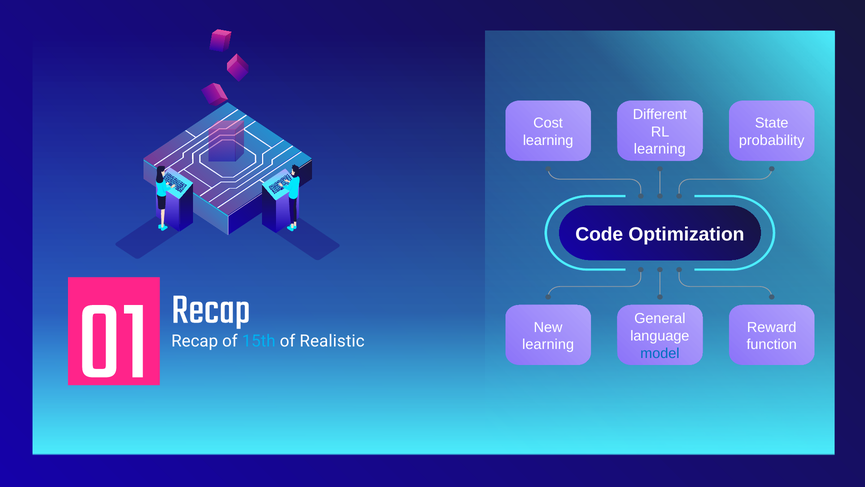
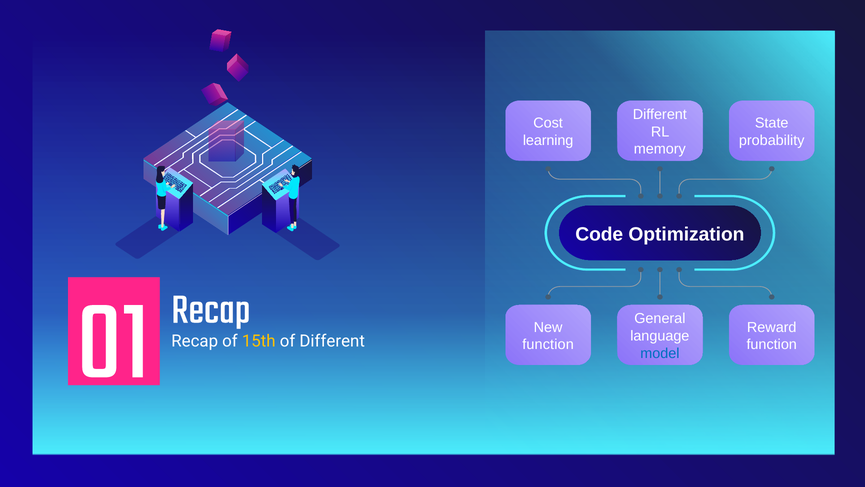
learning at (660, 149): learning -> memory
15th colour: light blue -> yellow
of Realistic: Realistic -> Different
learning at (548, 344): learning -> function
